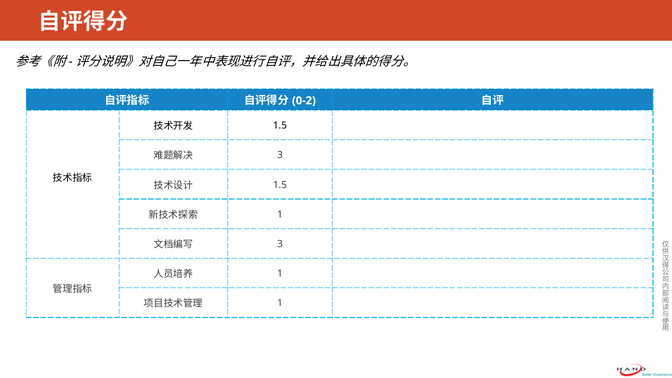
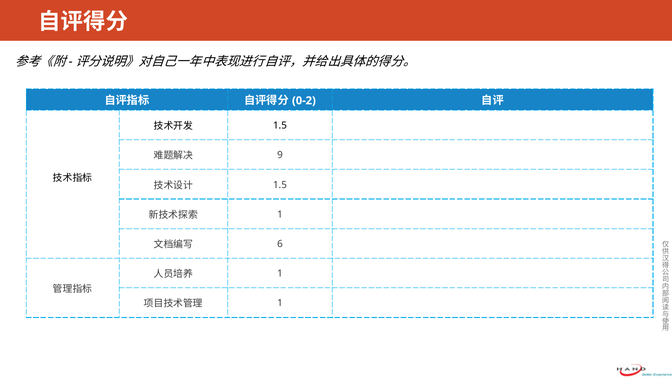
3 at (280, 155): 3 -> 9
3 at (280, 244): 3 -> 6
